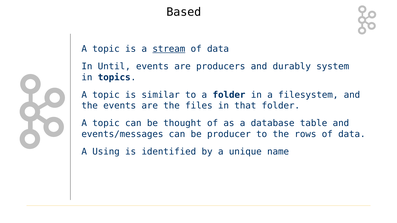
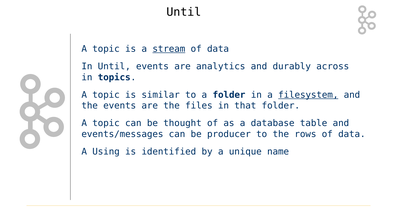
Based at (184, 12): Based -> Until
producers: producers -> analytics
system: system -> across
filesystem underline: none -> present
